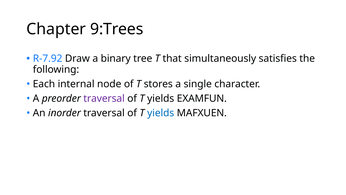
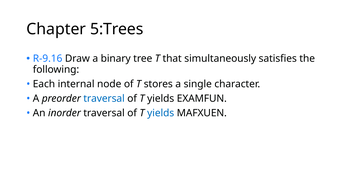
9:Trees: 9:Trees -> 5:Trees
R-7.92: R-7.92 -> R-9.16
traversal at (104, 98) colour: purple -> blue
